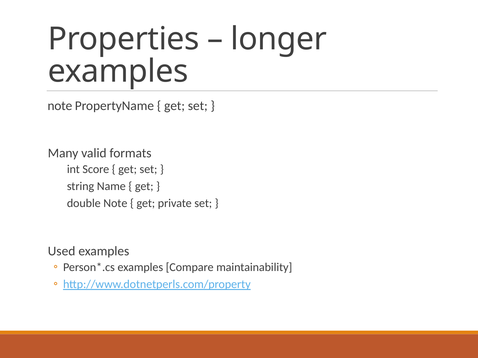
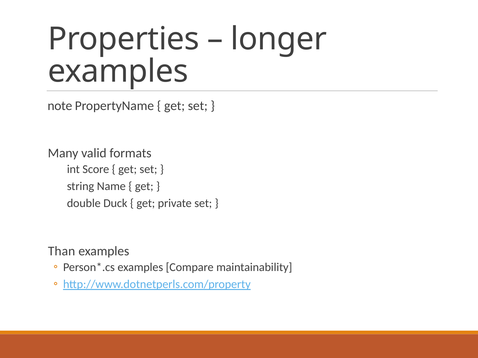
double Note: Note -> Duck
Used: Used -> Than
